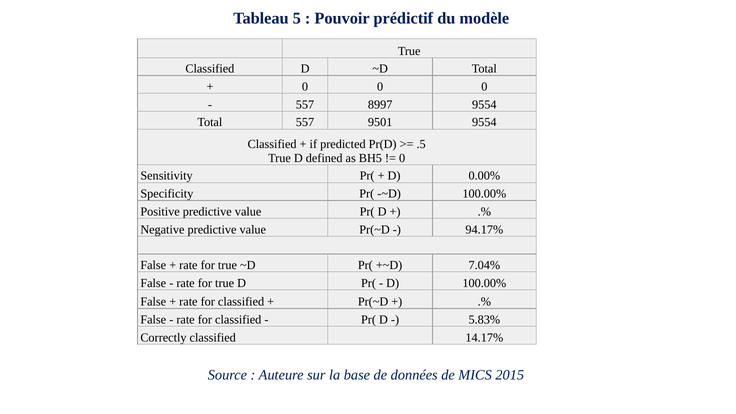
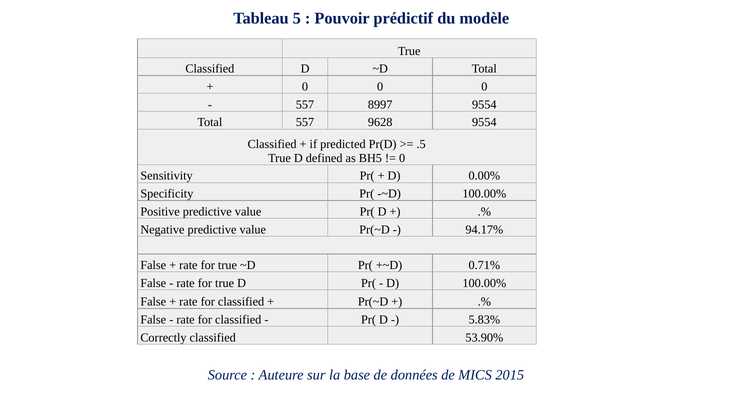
9501: 9501 -> 9628
7.04%: 7.04% -> 0.71%
14.17%: 14.17% -> 53.90%
